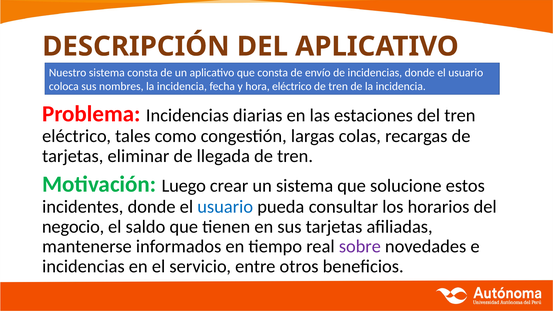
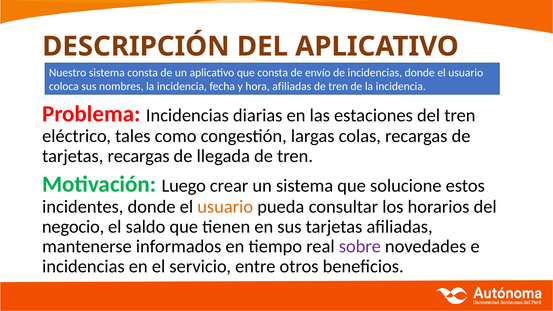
hora eléctrico: eléctrico -> afiliadas
tarjetas eliminar: eliminar -> recargas
usuario at (225, 207) colour: blue -> orange
